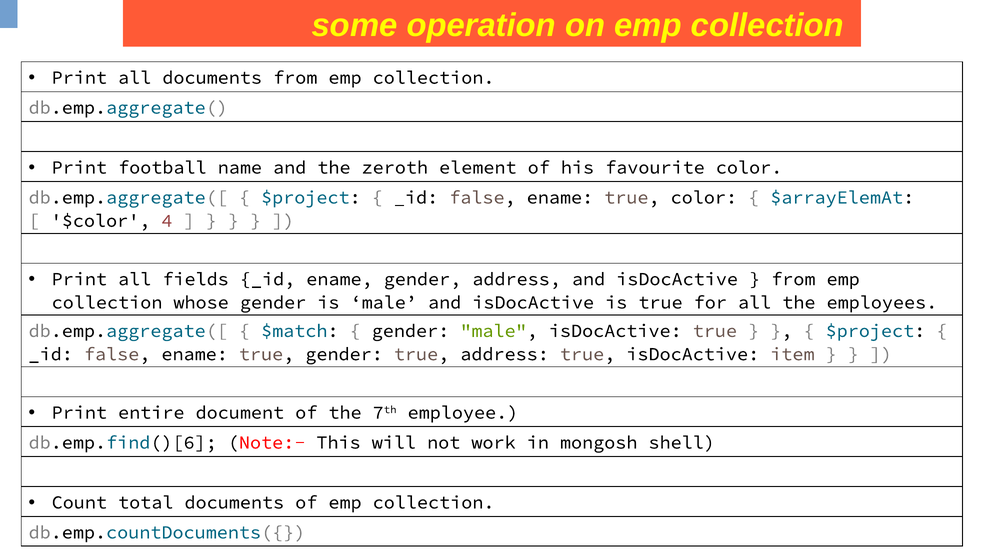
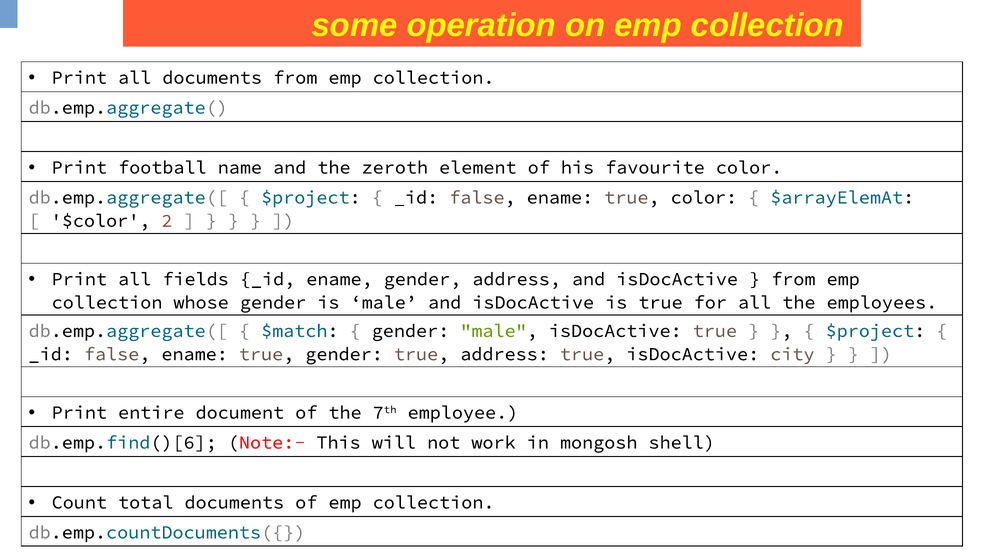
4: 4 -> 2
item: item -> city
